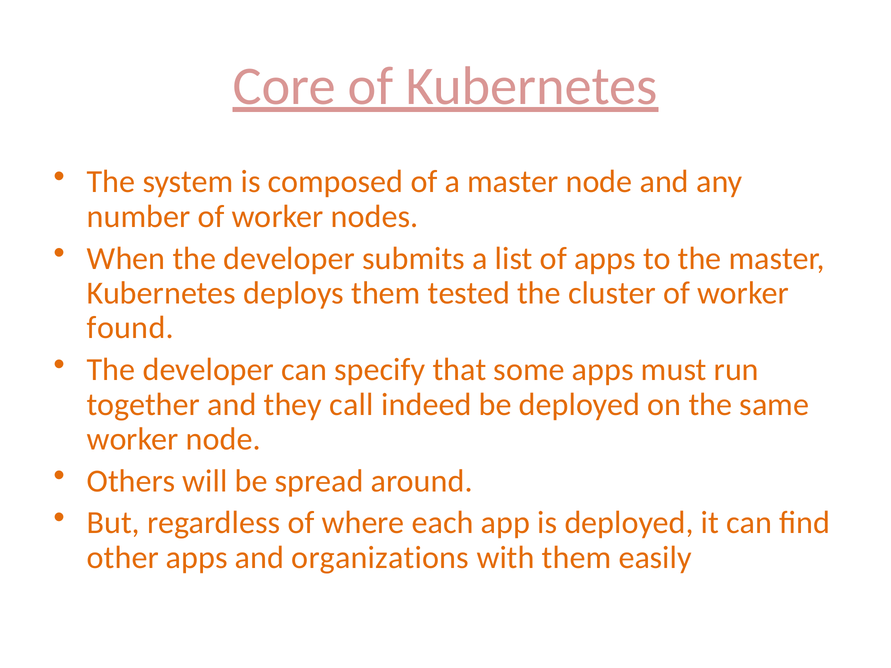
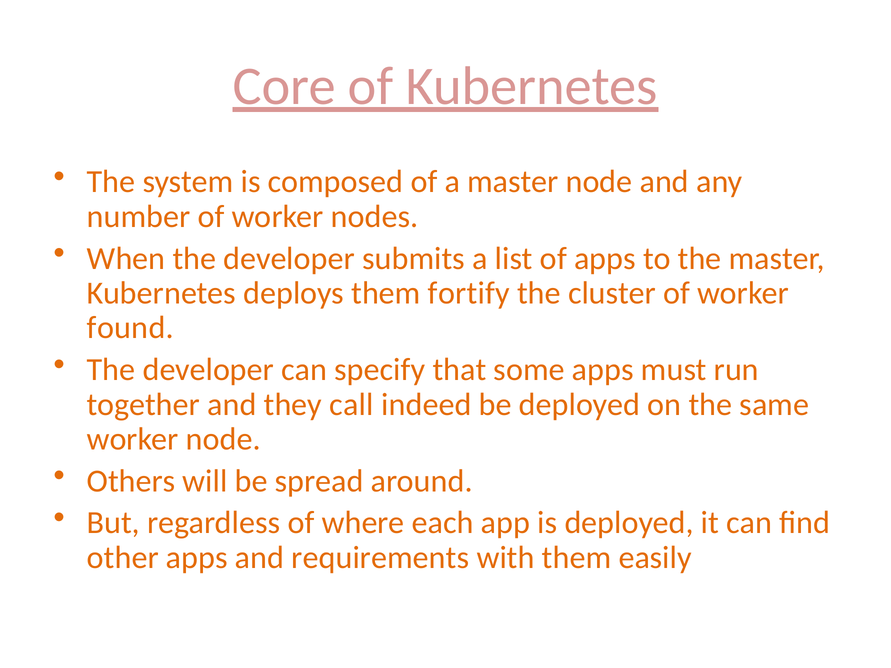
tested: tested -> fortify
organizations: organizations -> requirements
